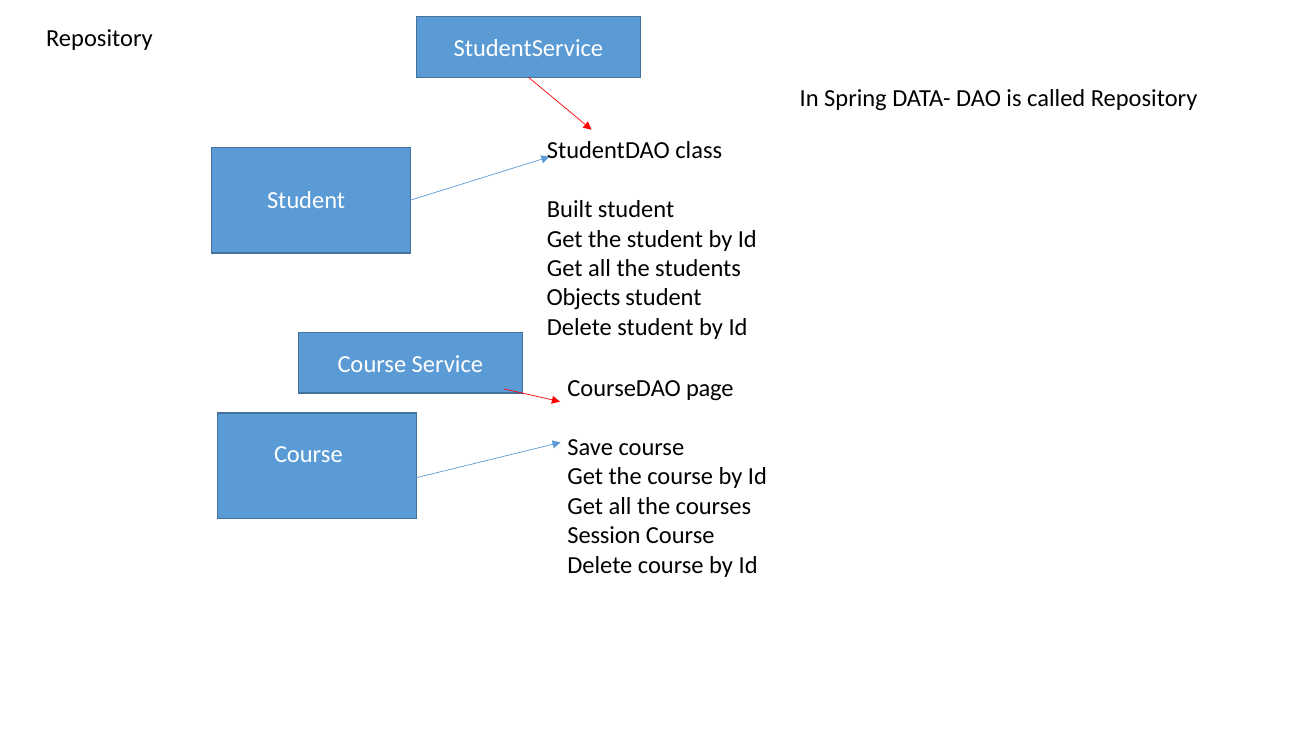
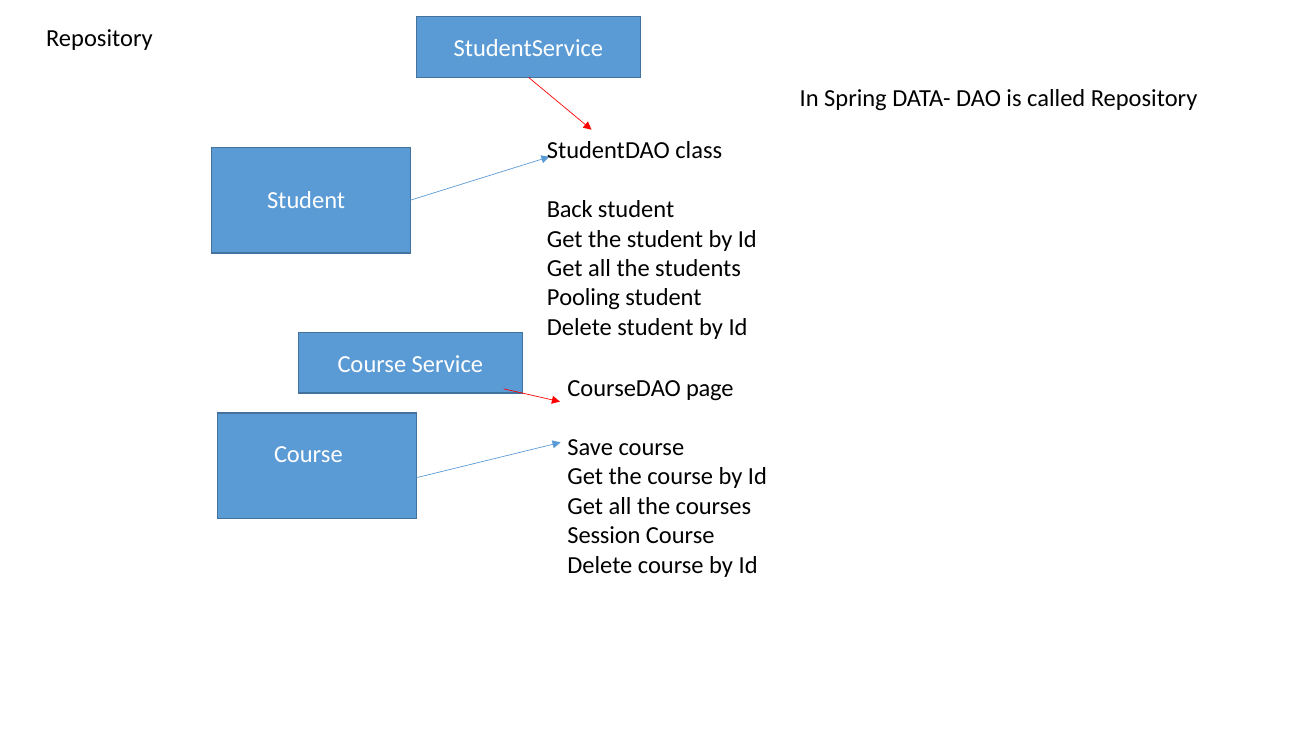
Built: Built -> Back
Objects: Objects -> Pooling
